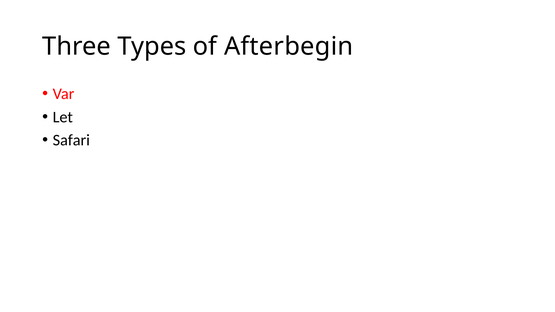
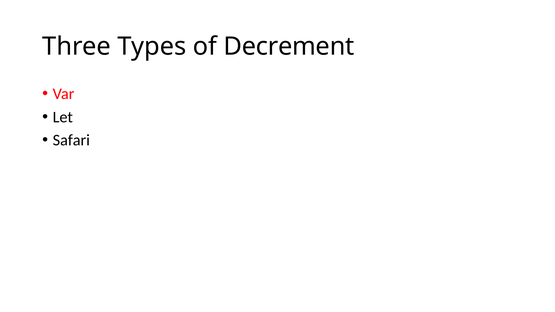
Afterbegin: Afterbegin -> Decrement
